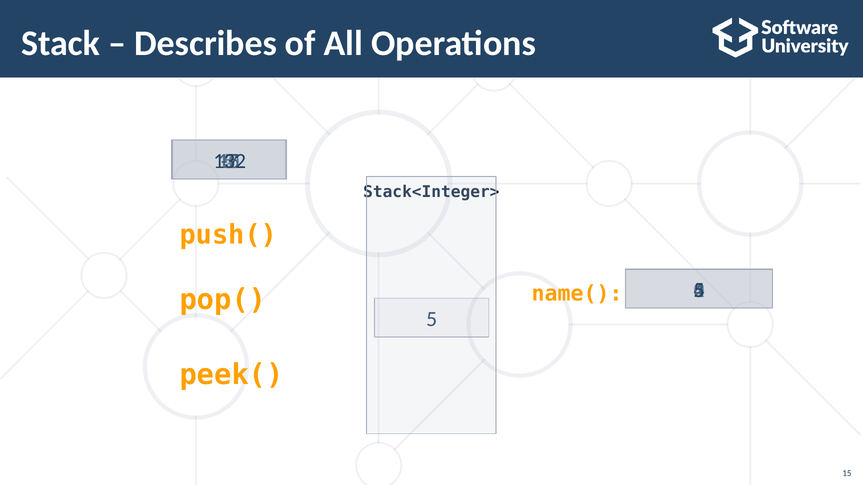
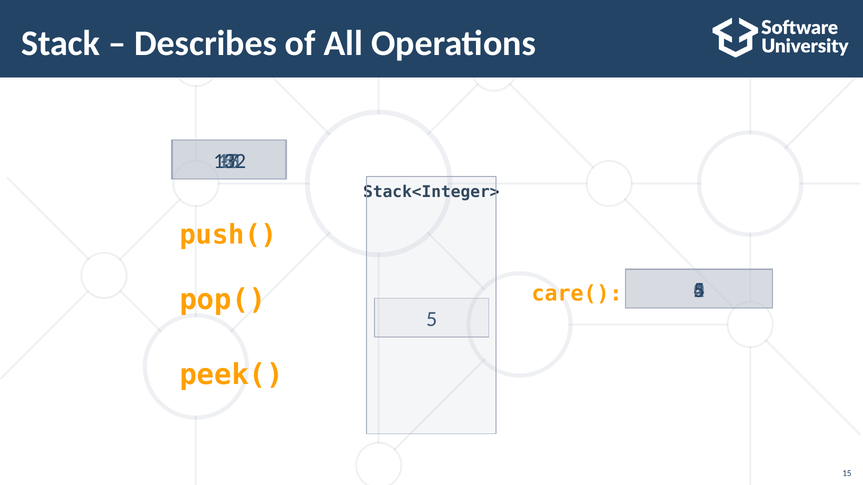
name(: name( -> care(
